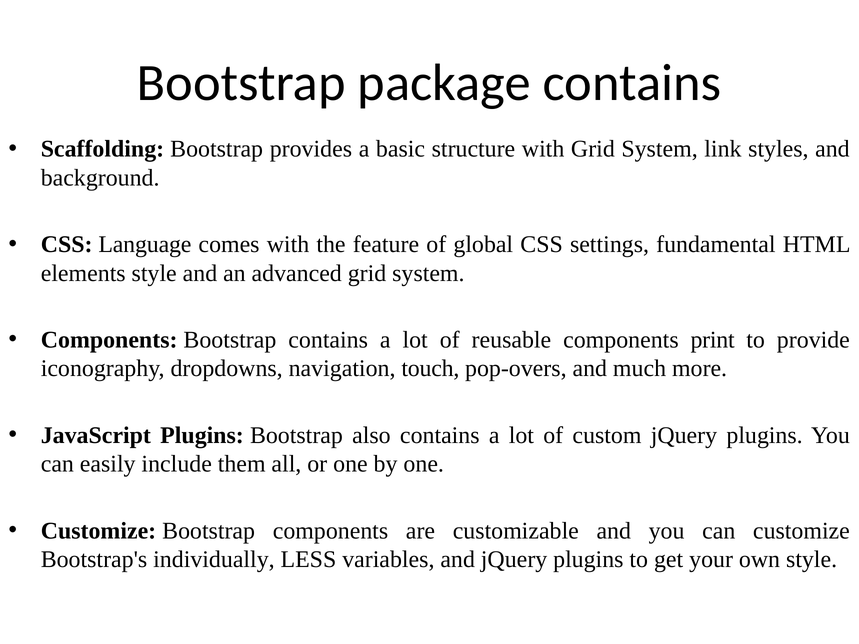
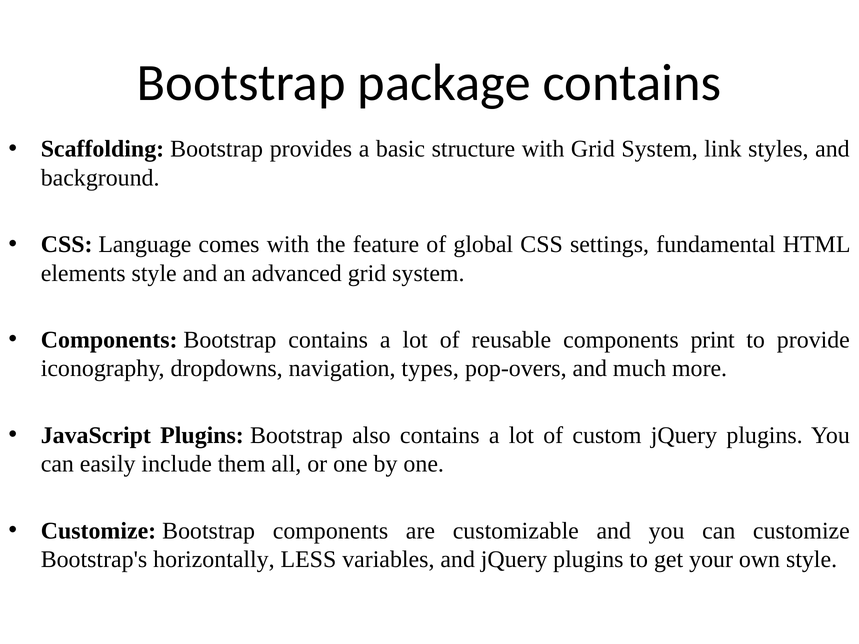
touch: touch -> types
individually: individually -> horizontally
